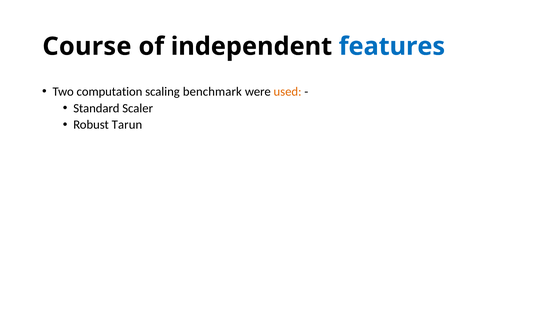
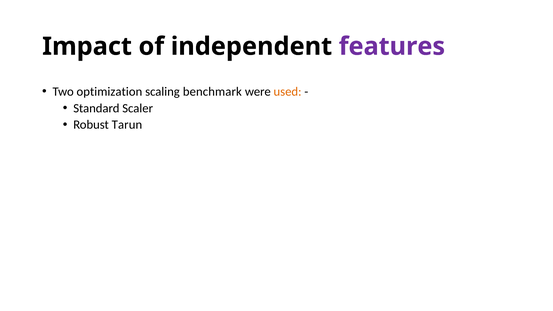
Course: Course -> Impact
features colour: blue -> purple
computation: computation -> optimization
